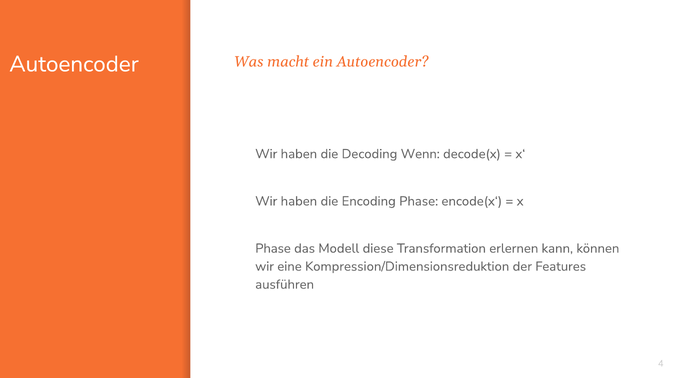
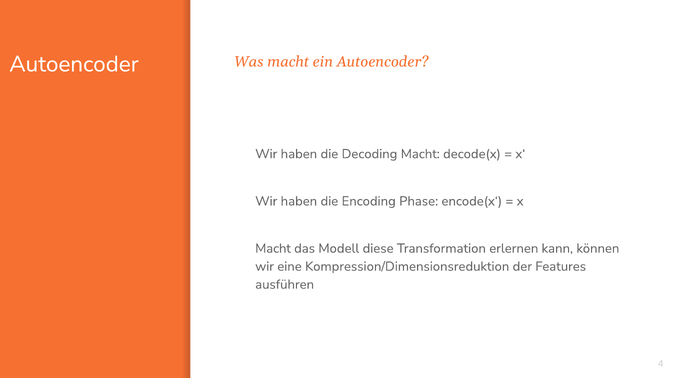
Decoding Wenn: Wenn -> Macht
Phase at (273, 249): Phase -> Macht
